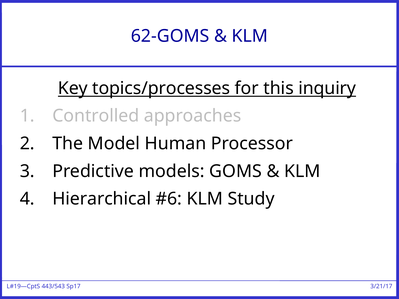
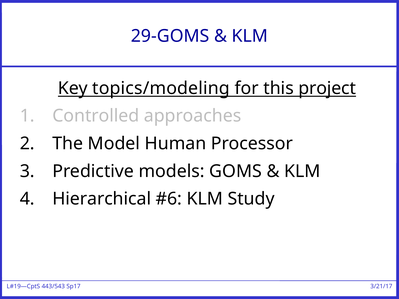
62-GOMS: 62-GOMS -> 29-GOMS
topics/processes: topics/processes -> topics/modeling
inquiry: inquiry -> project
